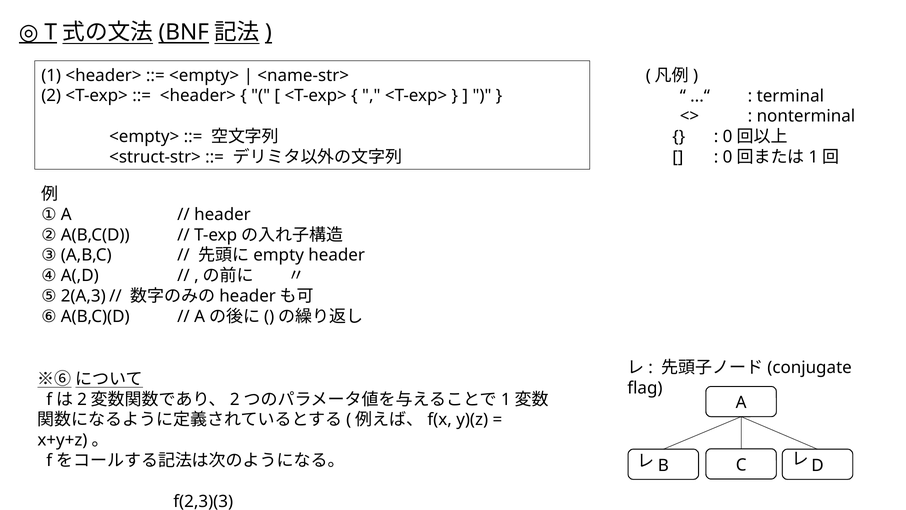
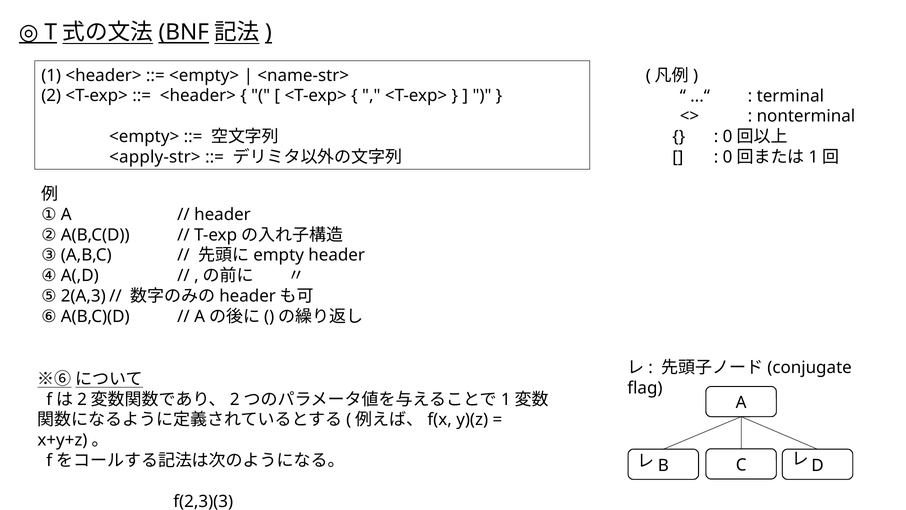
<struct-str>: <struct-str> -> <apply-str>
